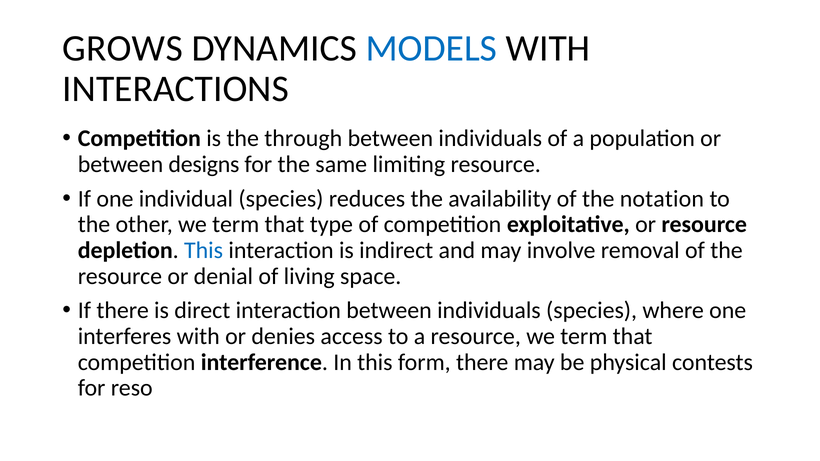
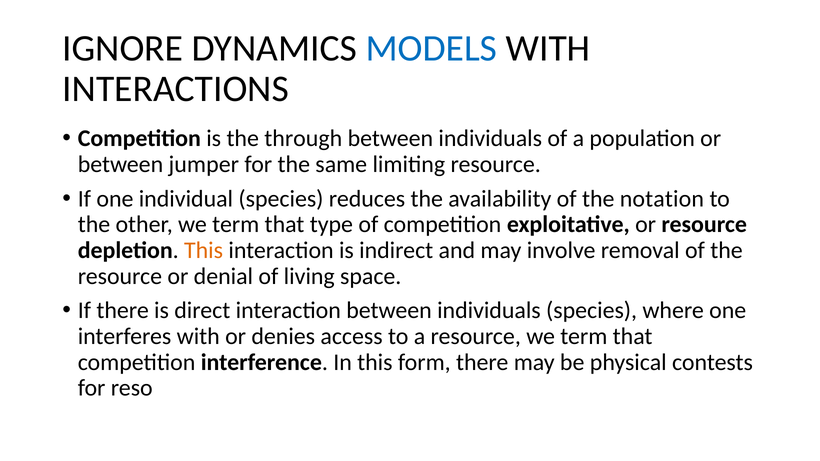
GROWS: GROWS -> IGNORE
designs: designs -> jumper
This at (204, 250) colour: blue -> orange
